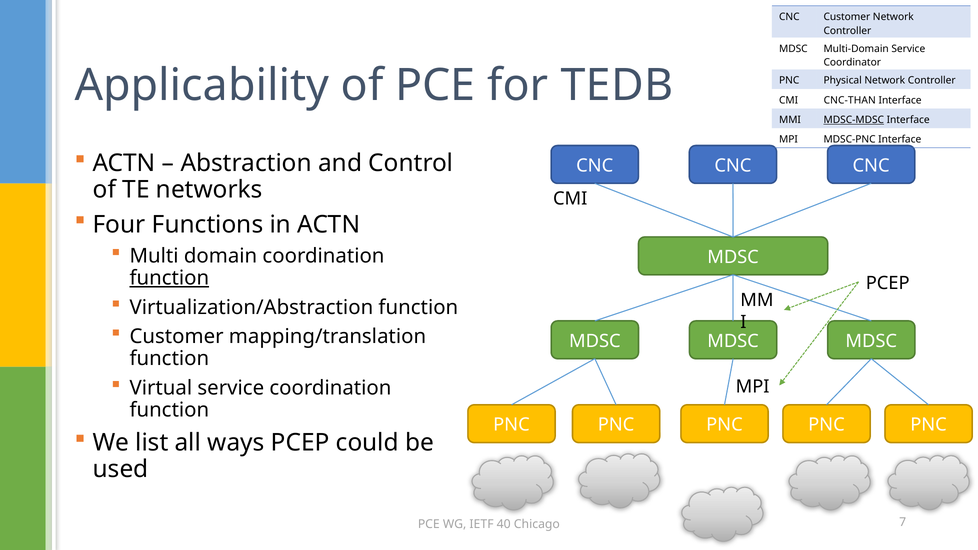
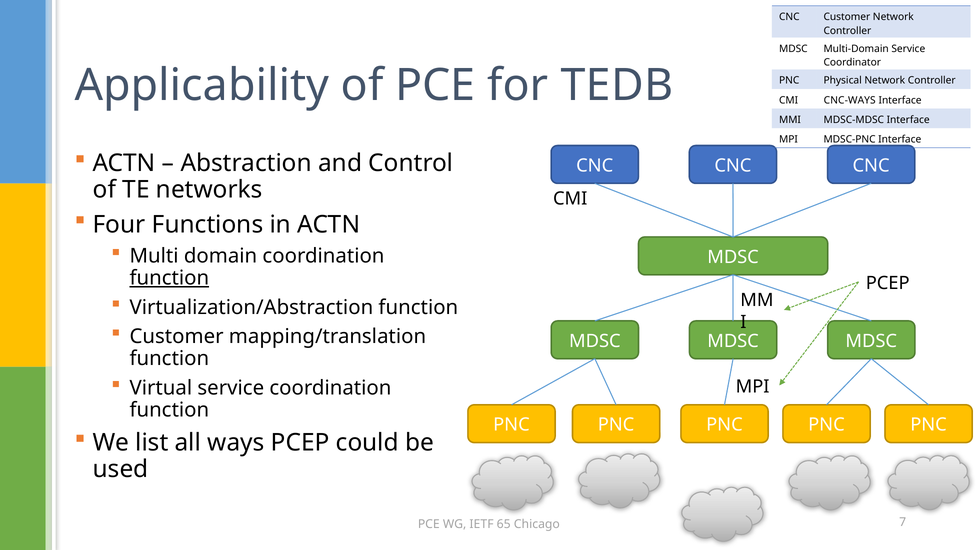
CNC-THAN: CNC-THAN -> CNC-WAYS
MDSC-MDSC underline: present -> none
40: 40 -> 65
